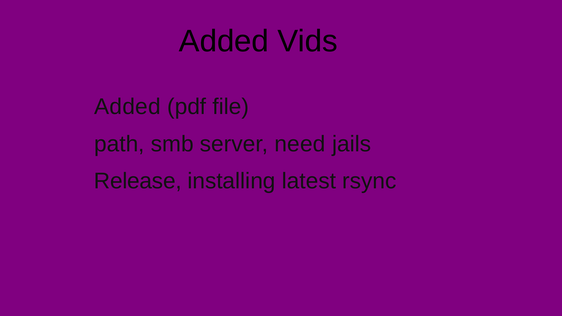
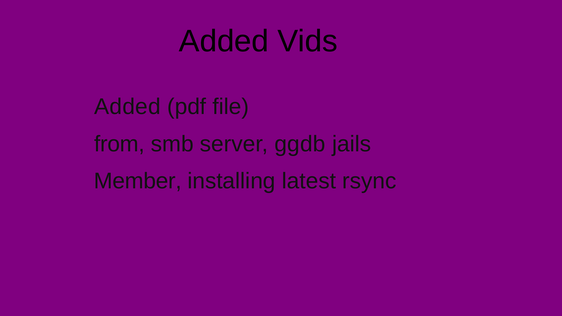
path: path -> from
need: need -> ggdb
Release: Release -> Member
